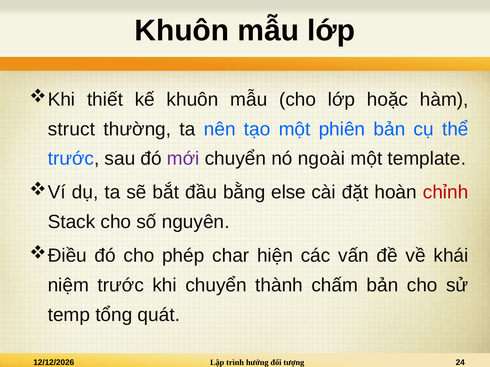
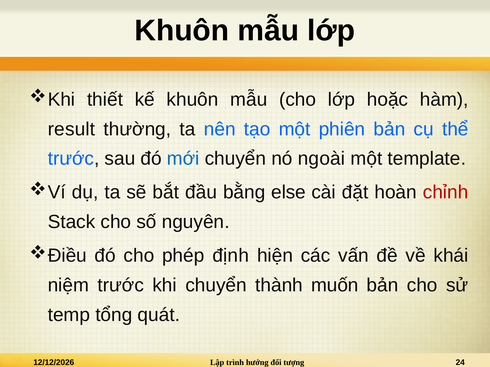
struct: struct -> result
mới colour: purple -> blue
char: char -> định
chấm: chấm -> muốn
